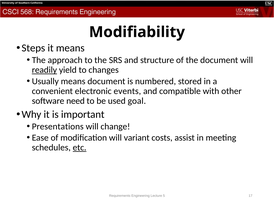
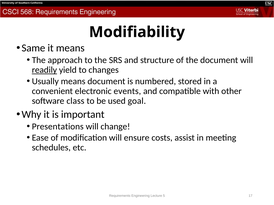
Steps: Steps -> Same
need: need -> class
variant: variant -> ensure
etc underline: present -> none
